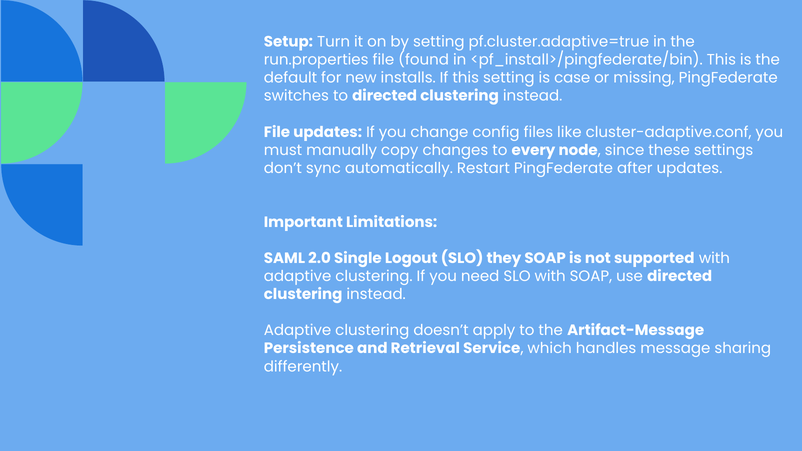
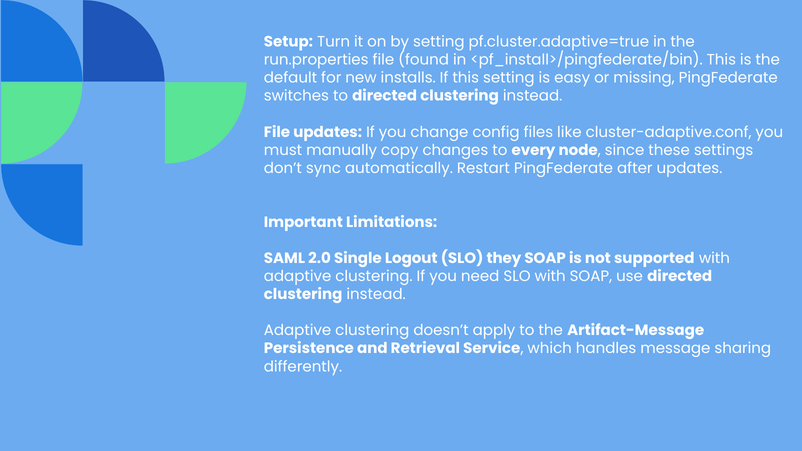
case: case -> easy
